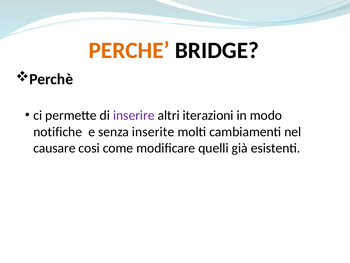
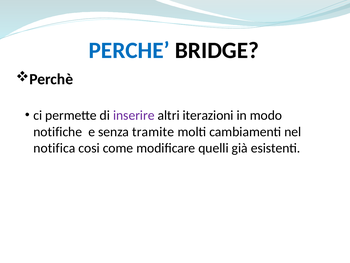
PERCHE colour: orange -> blue
inserite: inserite -> tramite
causare: causare -> notifica
